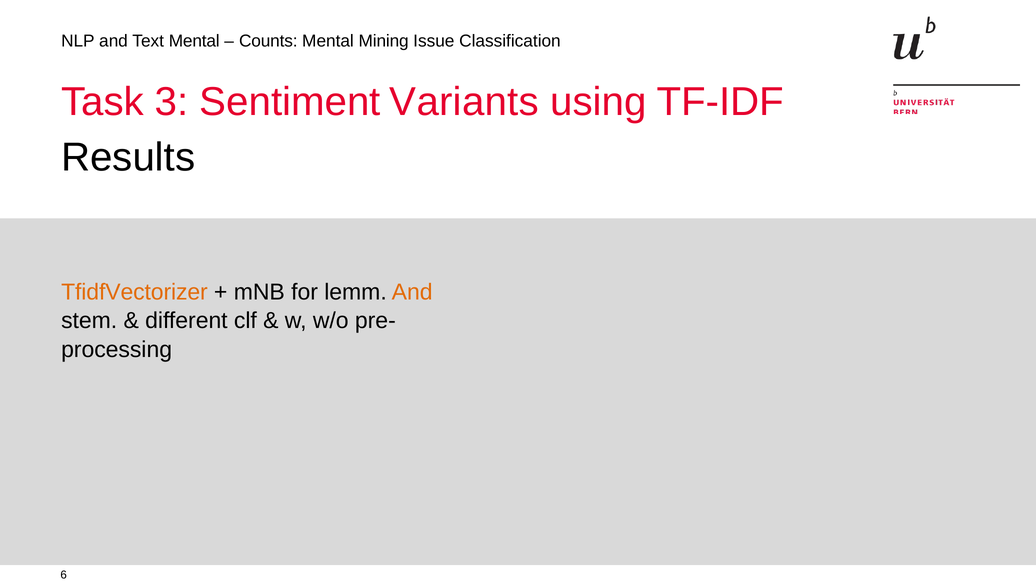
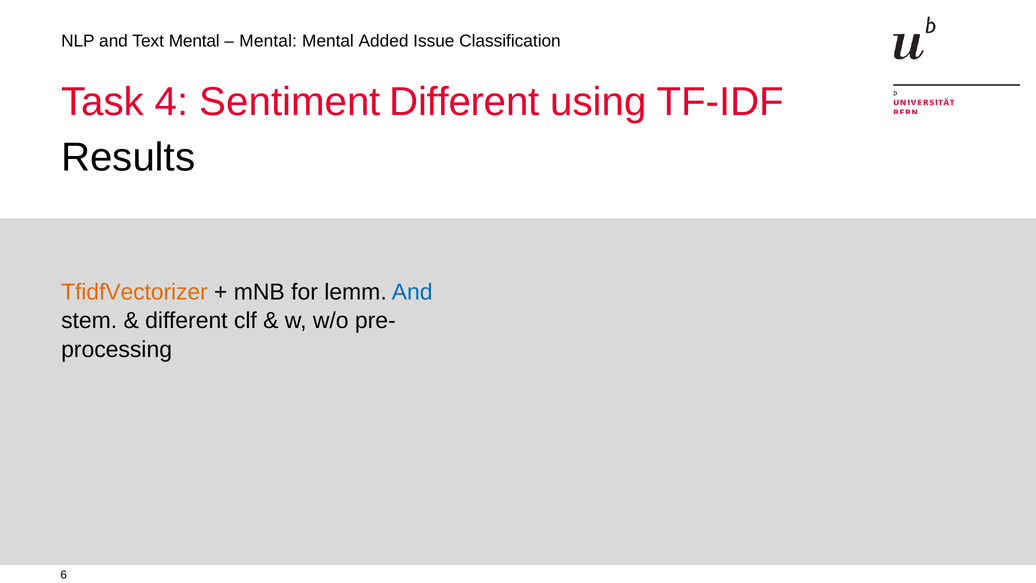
Counts at (268, 41): Counts -> Mental
Mining: Mining -> Added
3: 3 -> 4
Sentiment Variants: Variants -> Different
And at (412, 292) colour: orange -> blue
